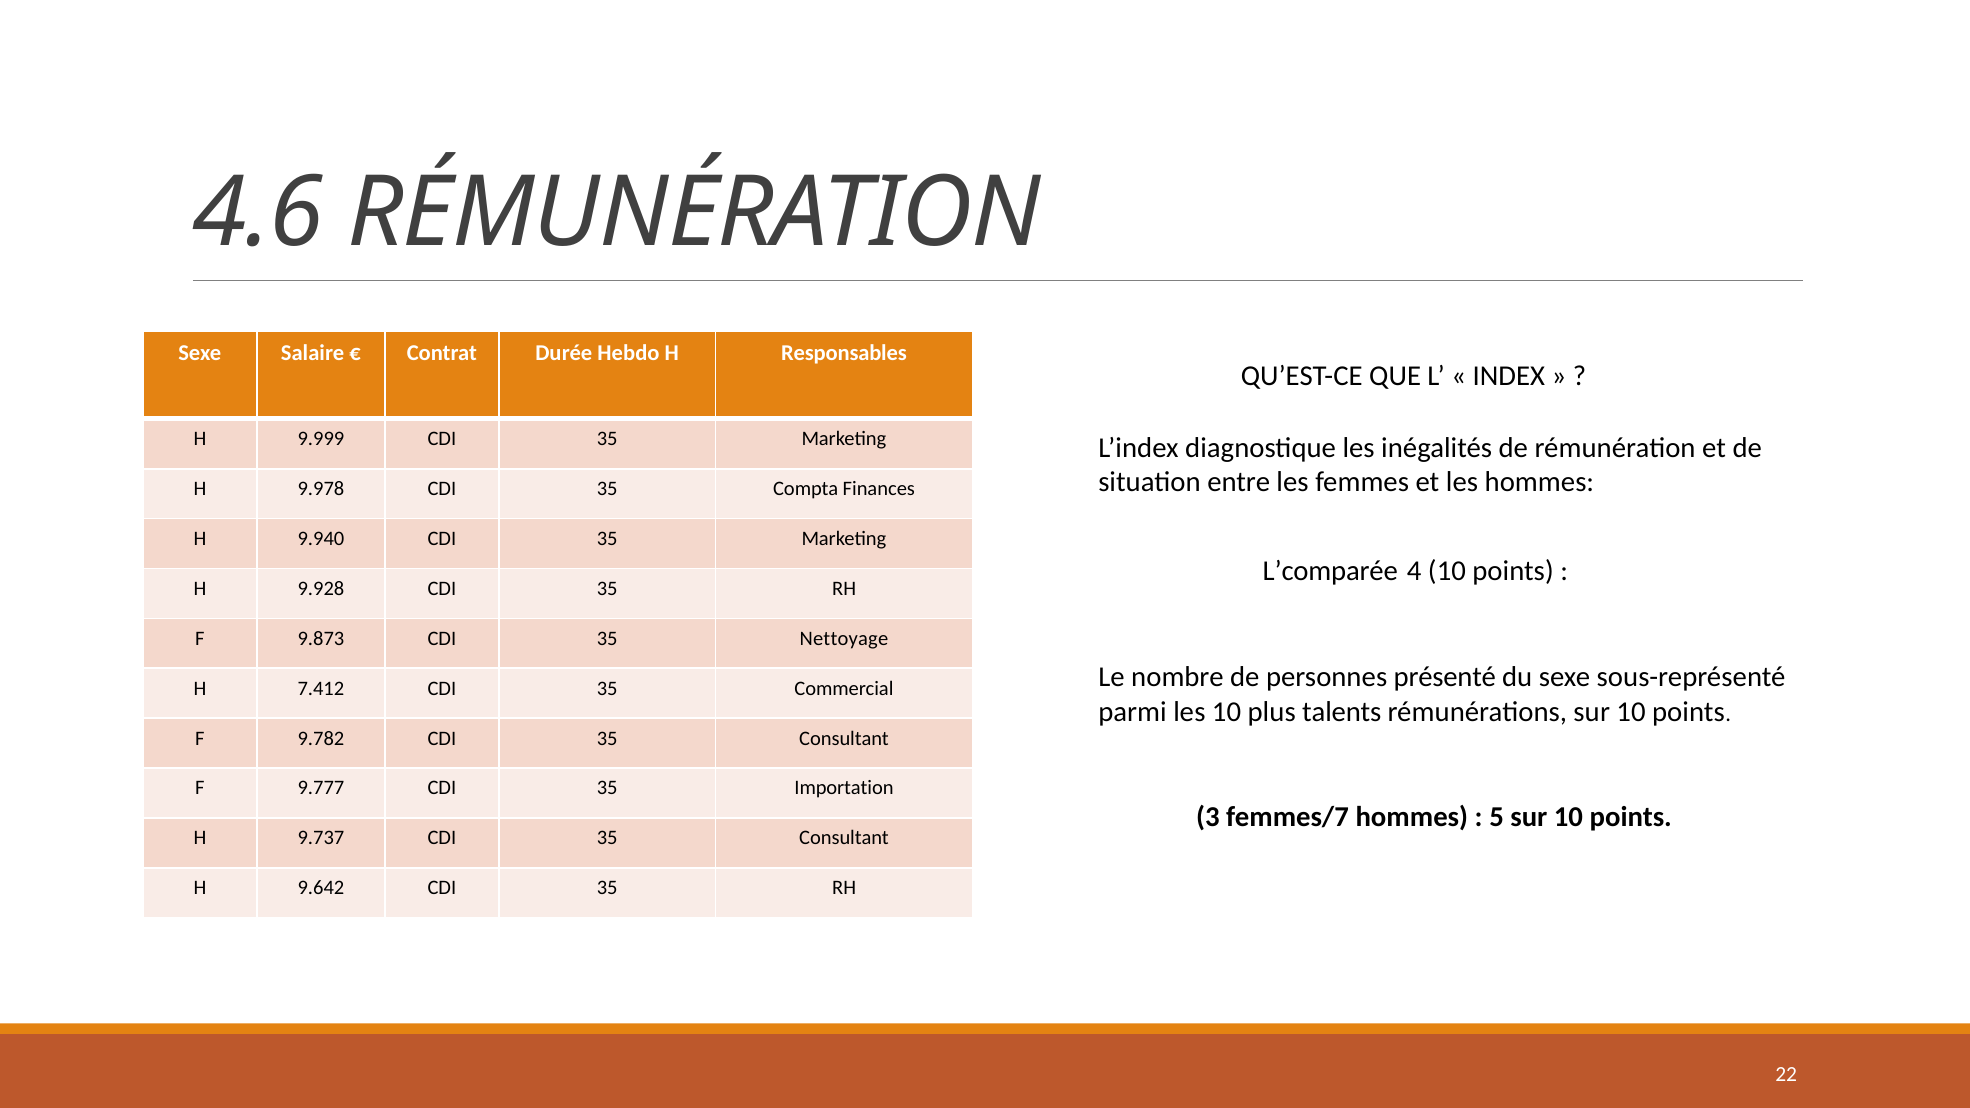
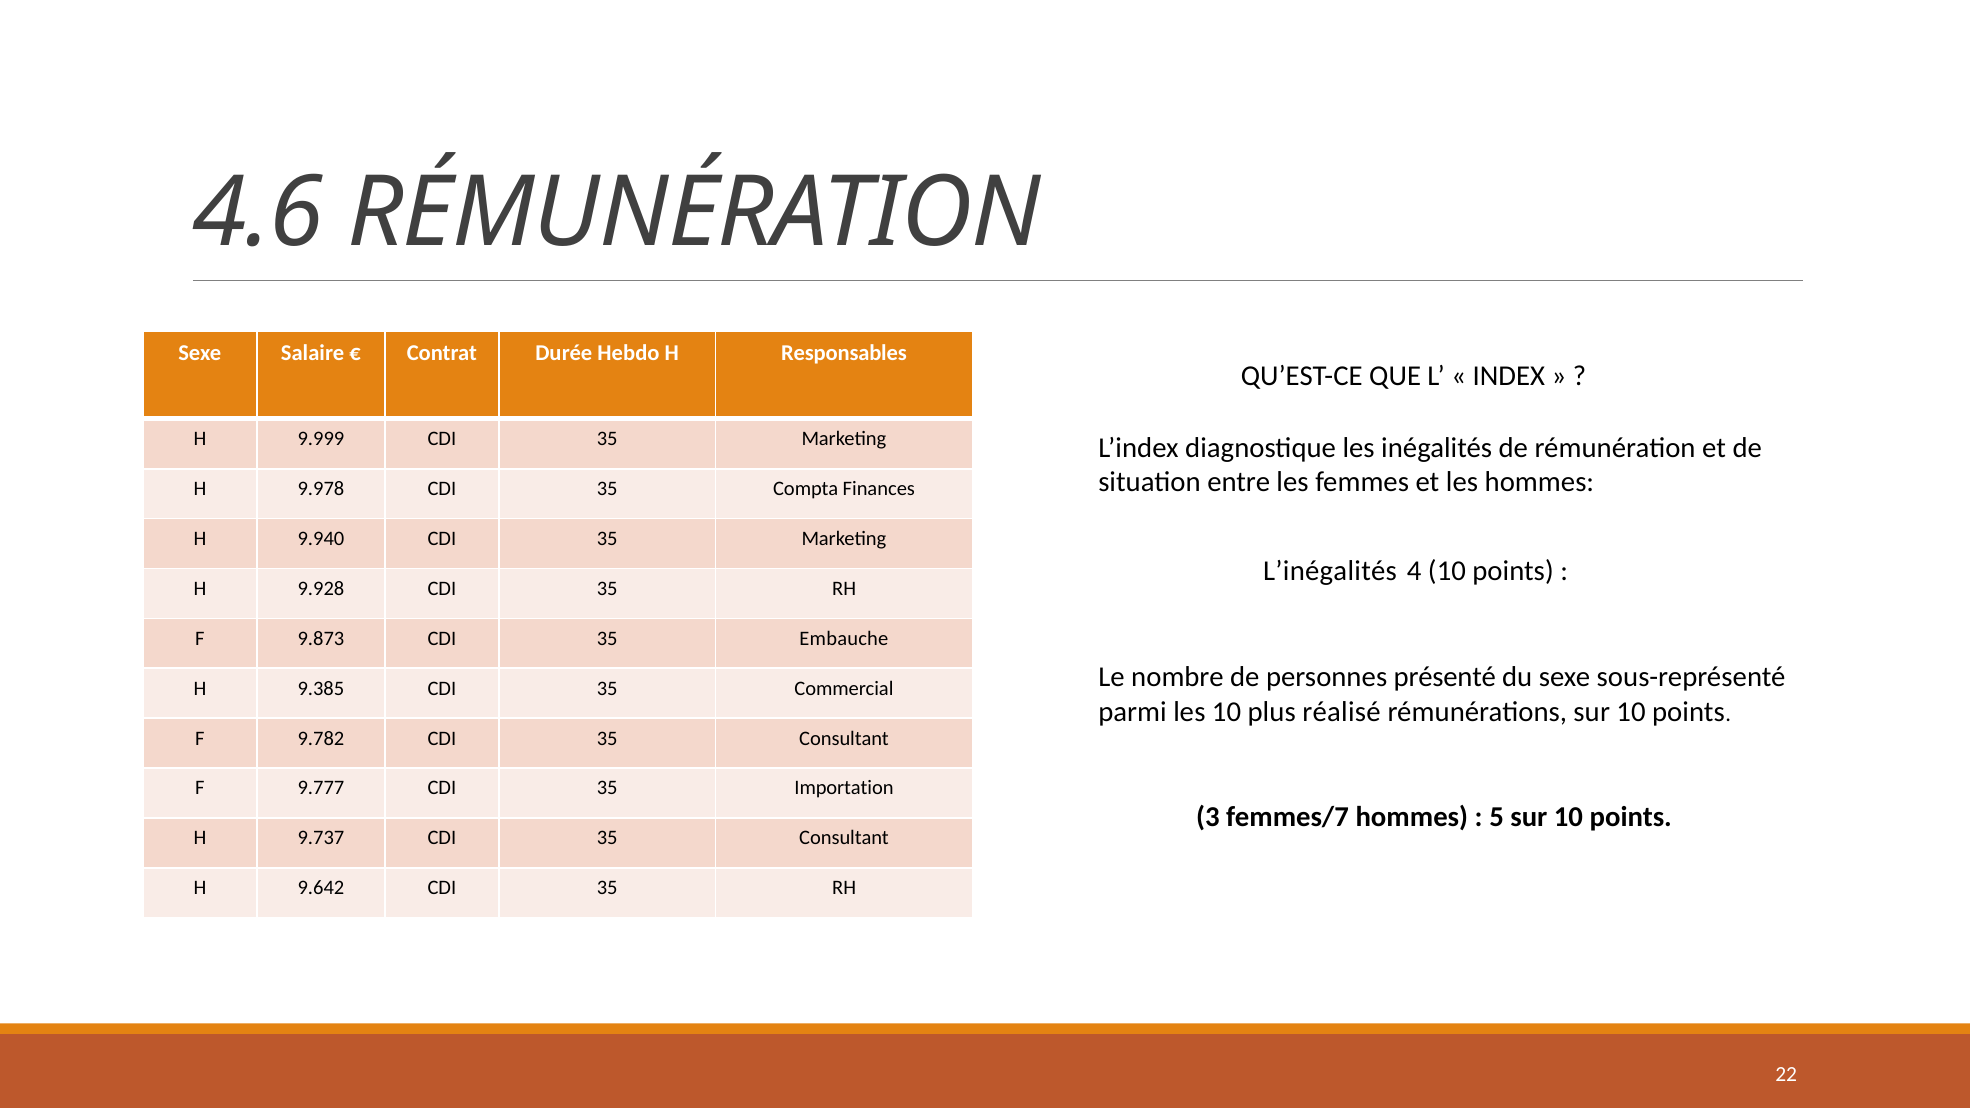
L’comparée: L’comparée -> L’inégalités
Nettoyage: Nettoyage -> Embauche
7.412: 7.412 -> 9.385
talents: talents -> réalisé
